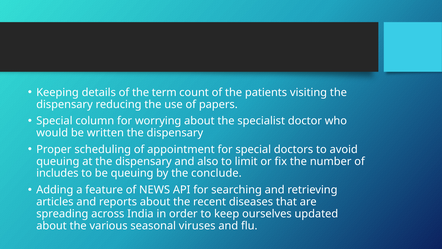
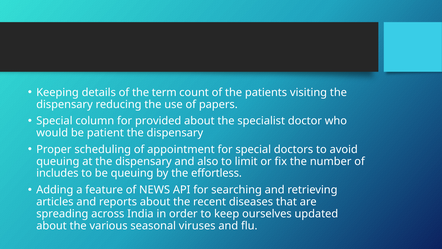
worrying: worrying -> provided
written: written -> patient
conclude: conclude -> effortless
